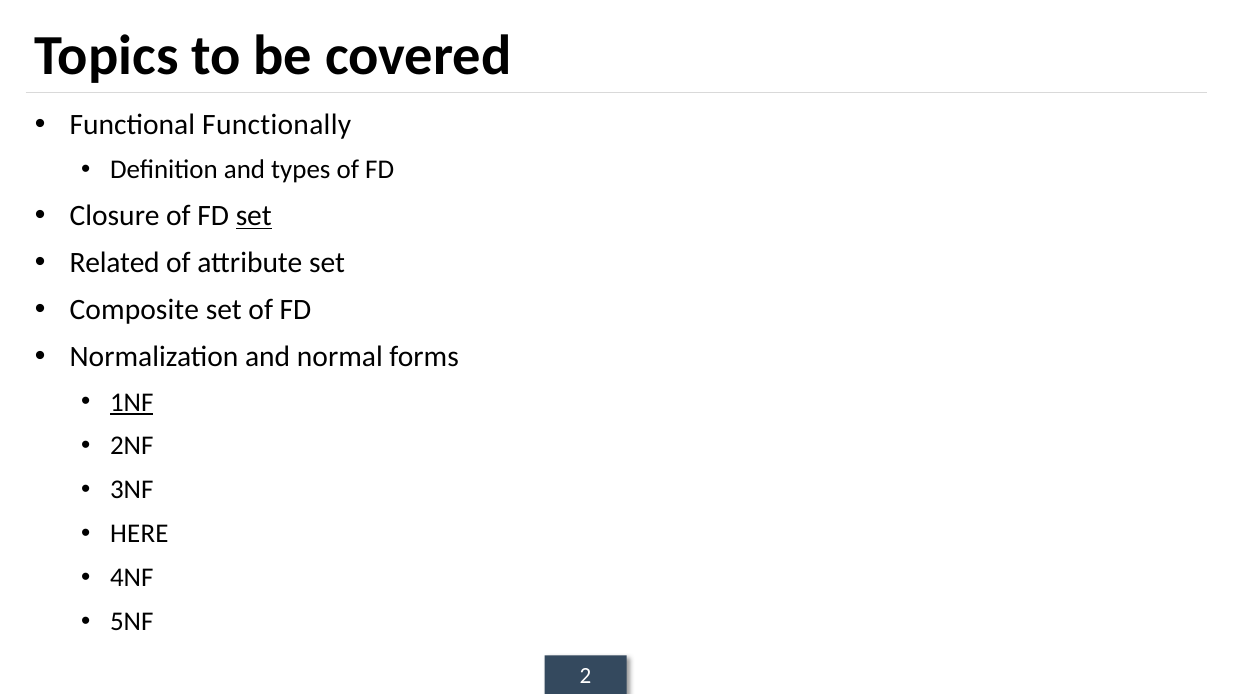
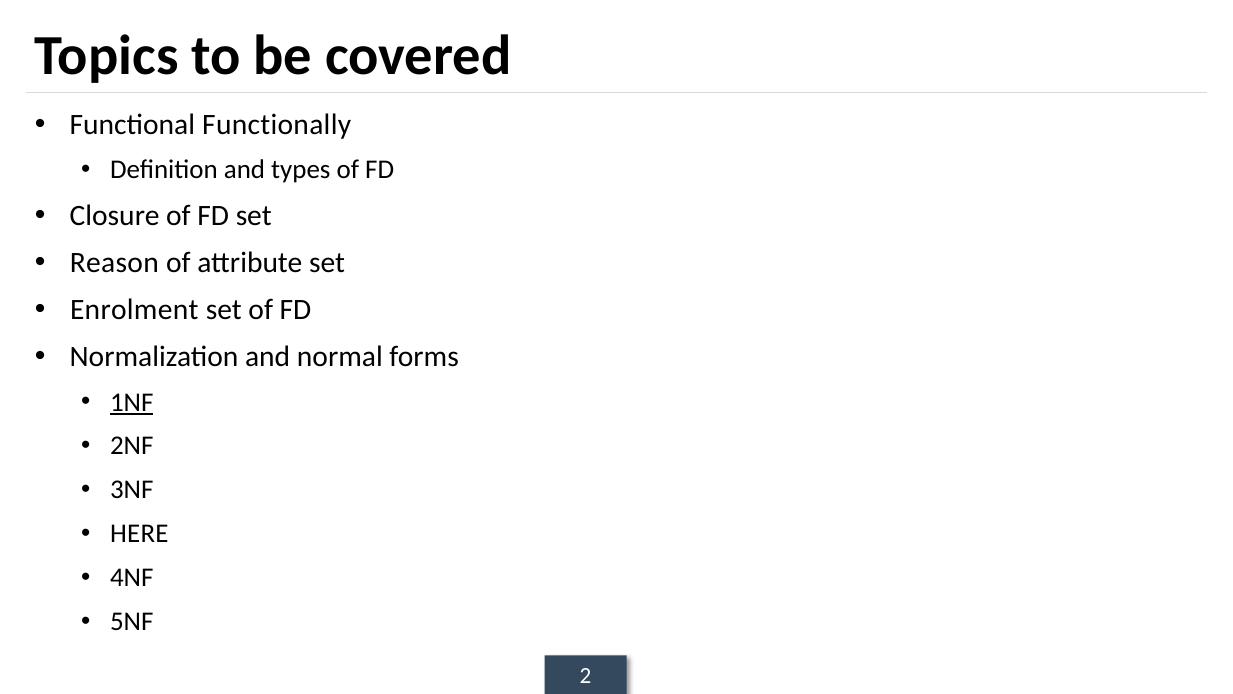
set at (254, 216) underline: present -> none
Related: Related -> Reason
Composite: Composite -> Enrolment
